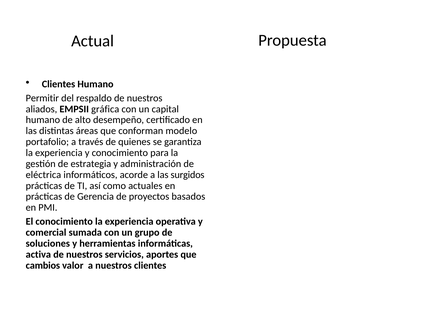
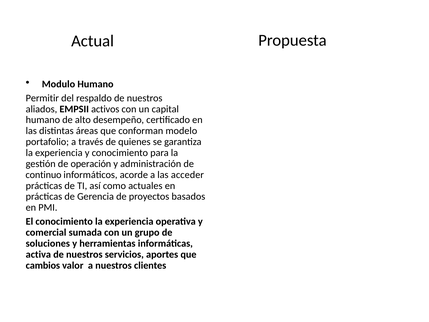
Clientes at (59, 84): Clientes -> Modulo
gráfica: gráfica -> activos
estrategia: estrategia -> operación
eléctrica: eléctrica -> continuo
surgidos: surgidos -> acceder
